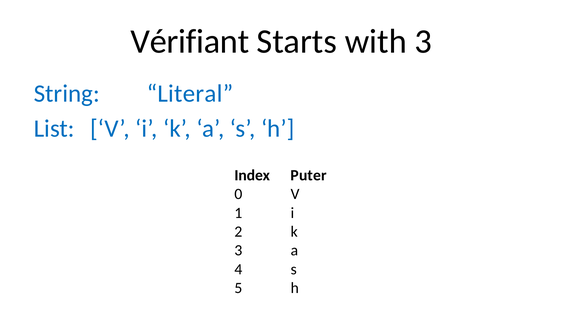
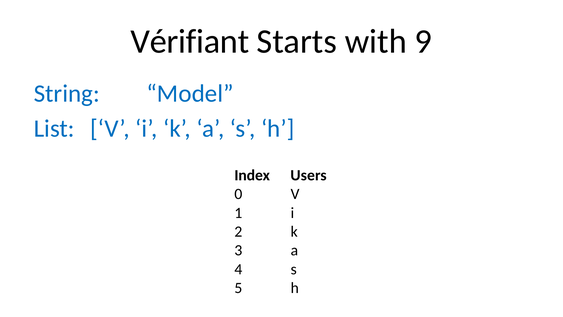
with 3: 3 -> 9
Literal: Literal -> Model
Puter: Puter -> Users
